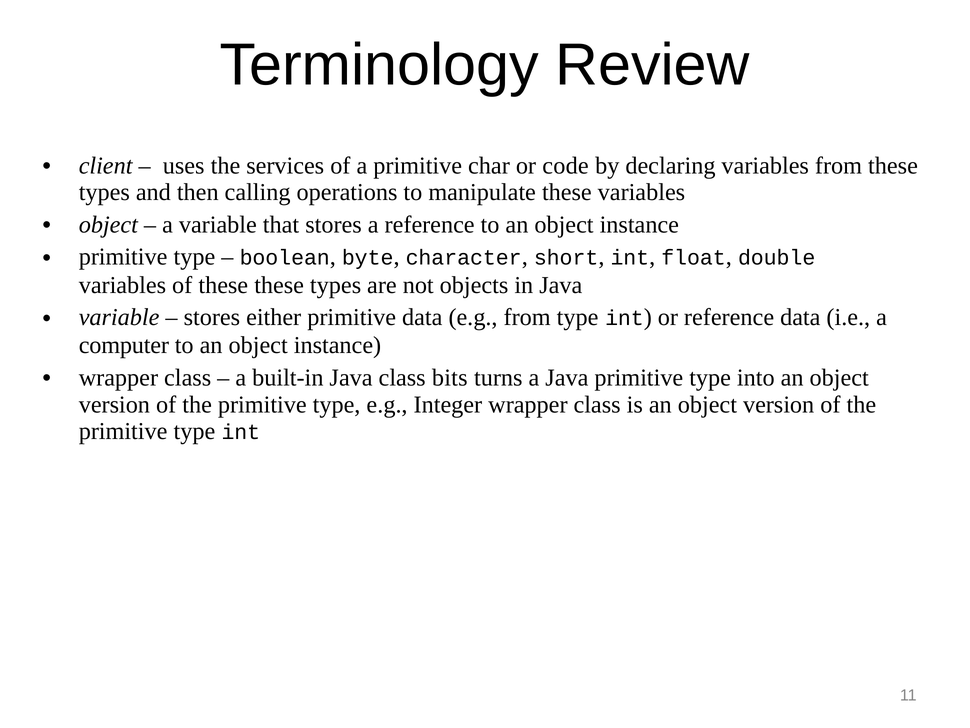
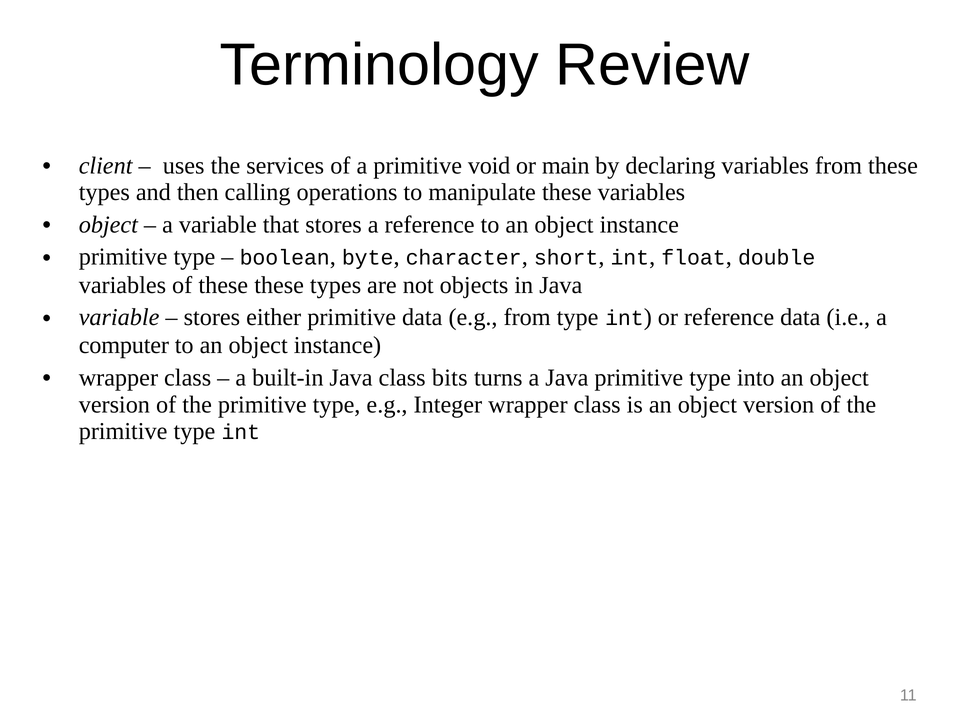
char: char -> void
code: code -> main
